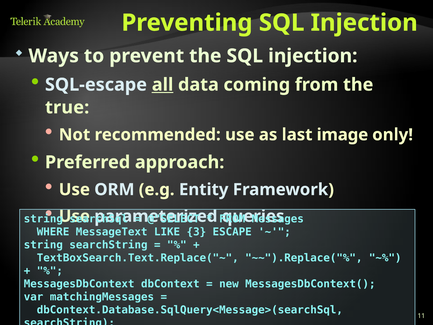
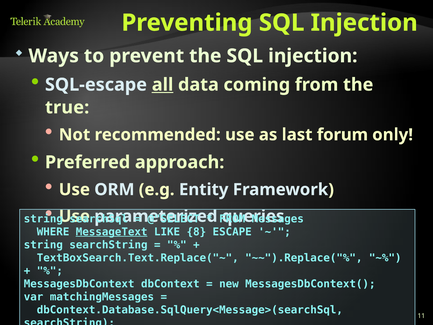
image: image -> forum
MessageText underline: none -> present
3: 3 -> 8
